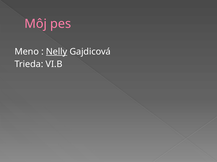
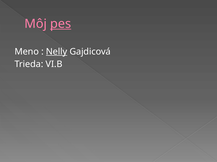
pes underline: none -> present
